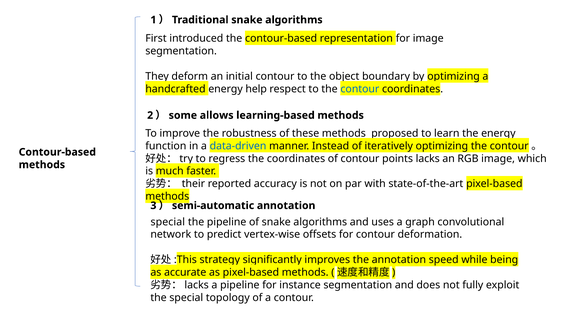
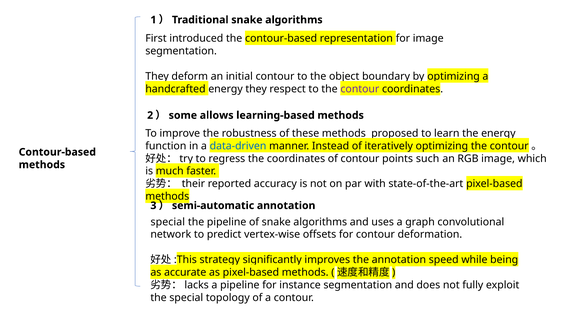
energy help: help -> they
contour at (360, 89) colour: blue -> purple
lacks: lacks -> such
